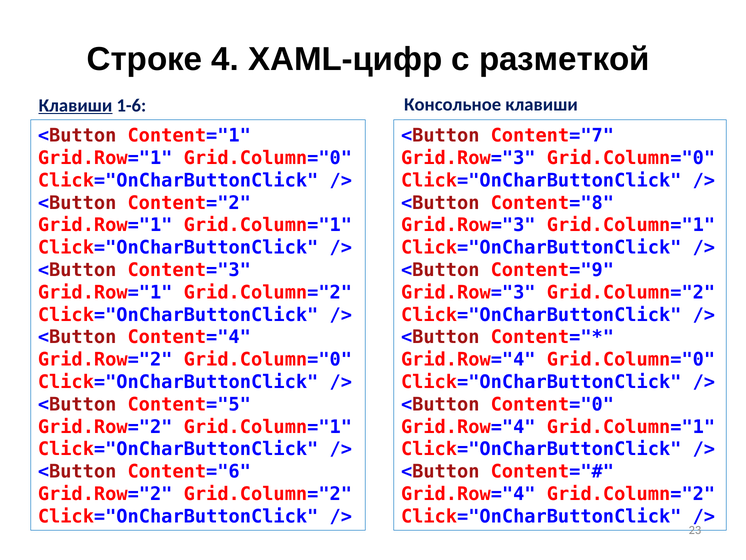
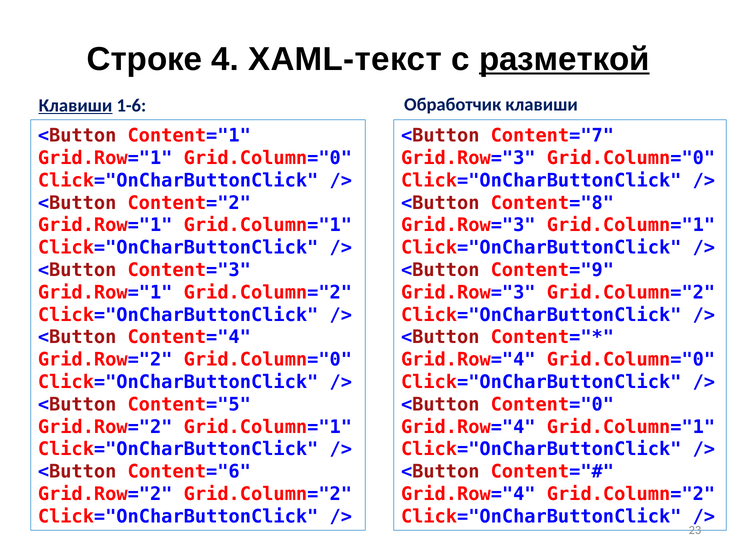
XAML-цифр: XAML-цифр -> XAML-текст
разметкой underline: none -> present
Консольное: Консольное -> Обработчик
